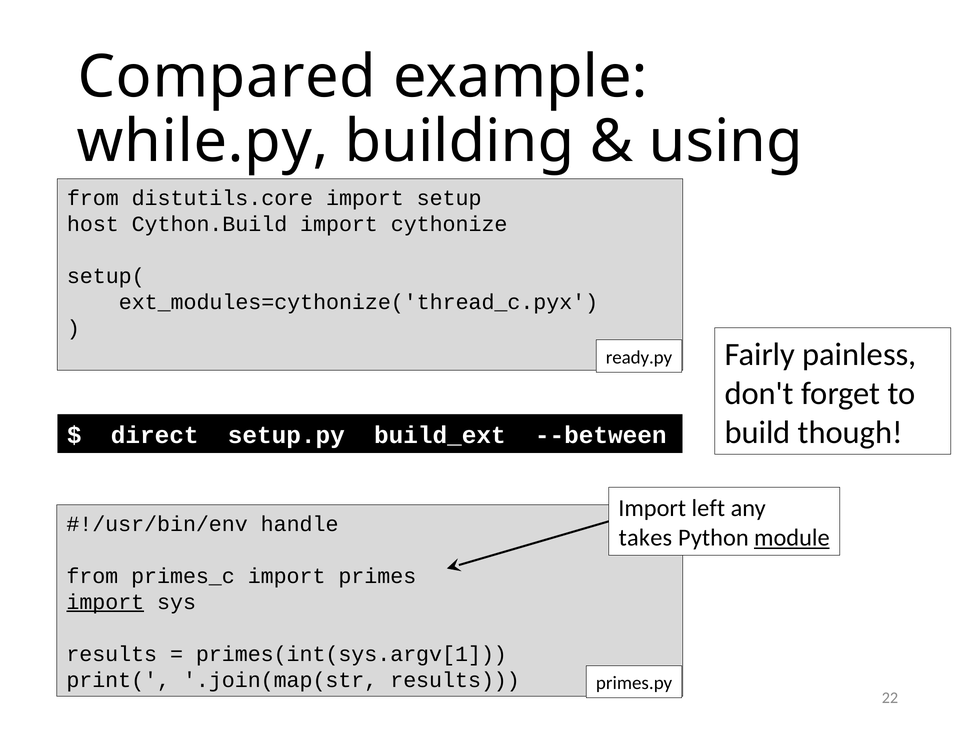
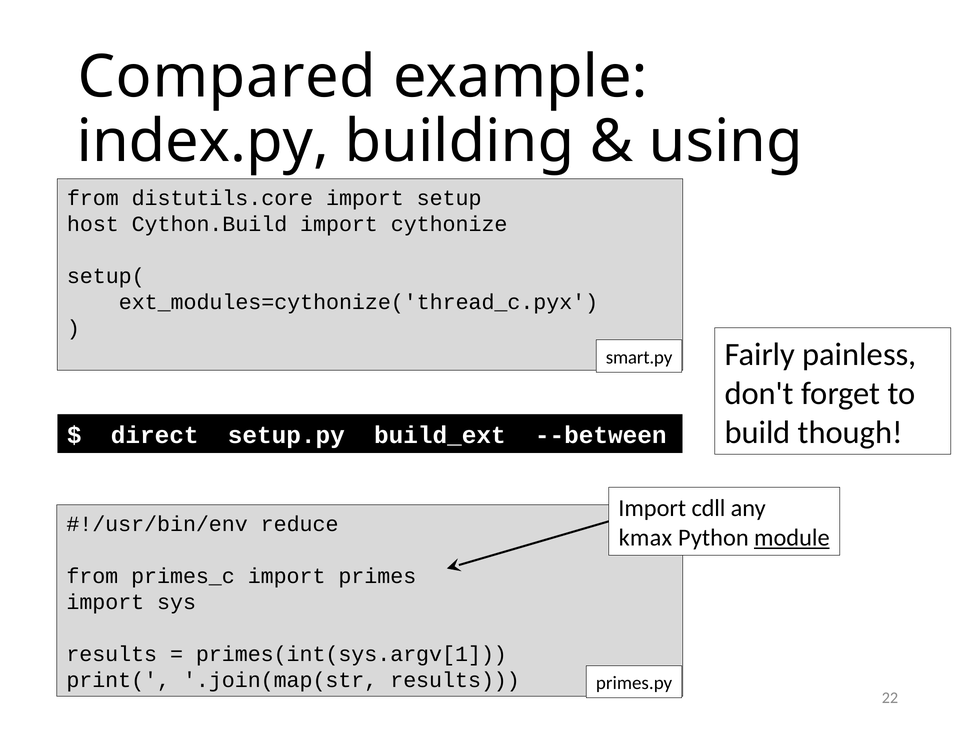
while.py: while.py -> index.py
ready.py: ready.py -> smart.py
left: left -> cdll
handle: handle -> reduce
takes: takes -> kmax
import at (105, 602) underline: present -> none
